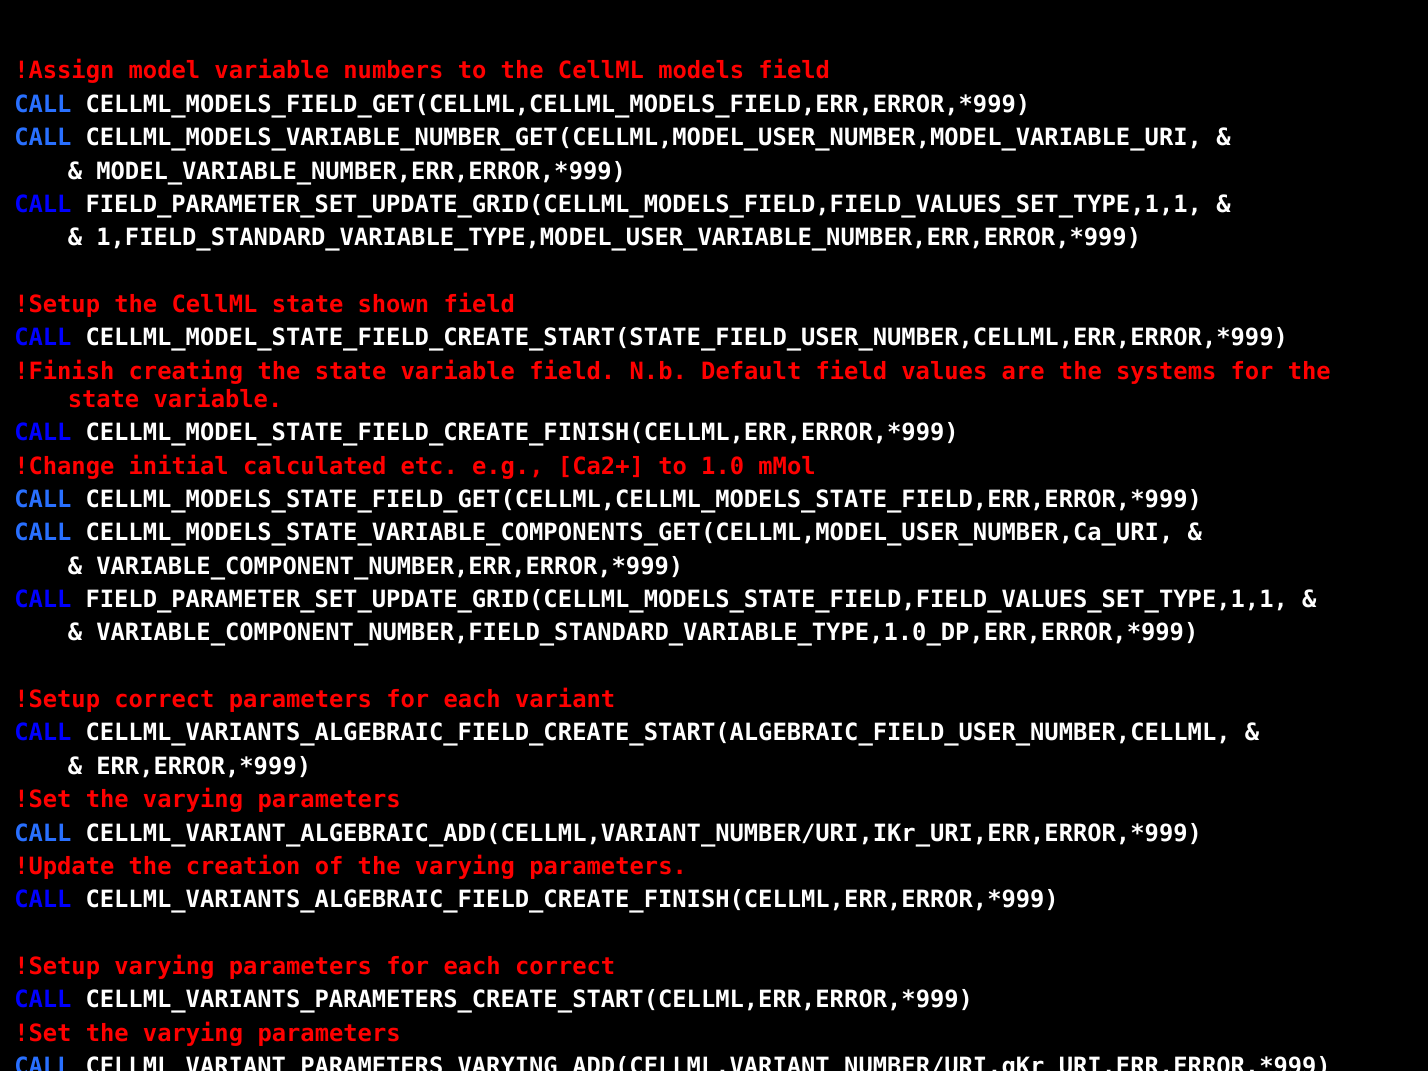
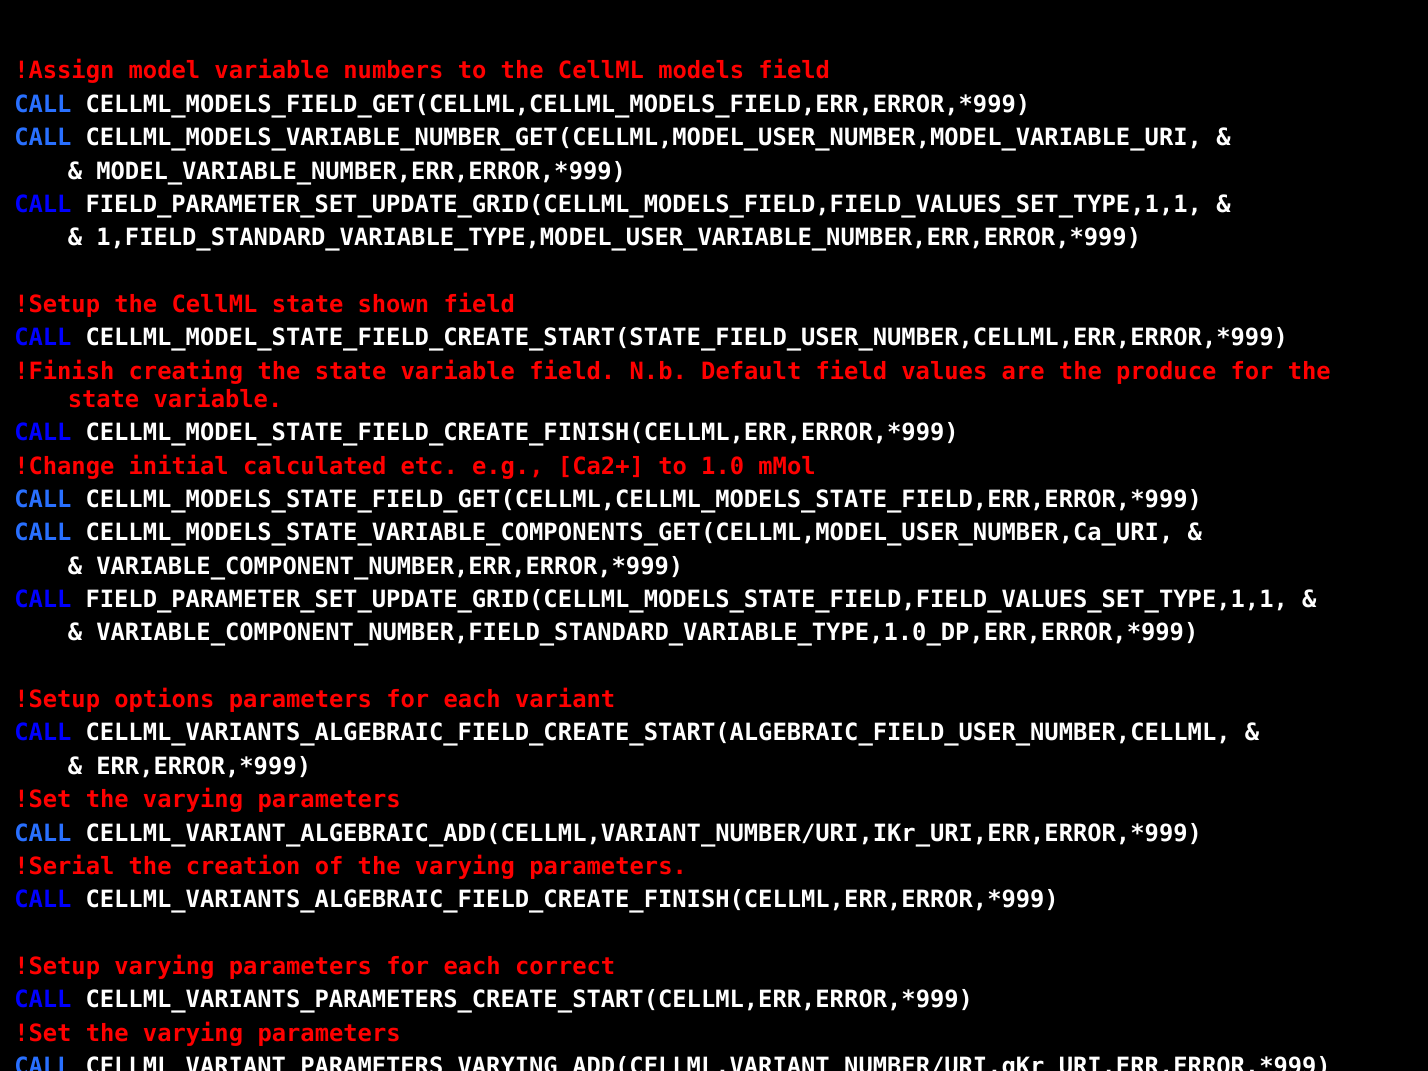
systems: systems -> produce
!Setup correct: correct -> options
!Update: !Update -> !Serial
